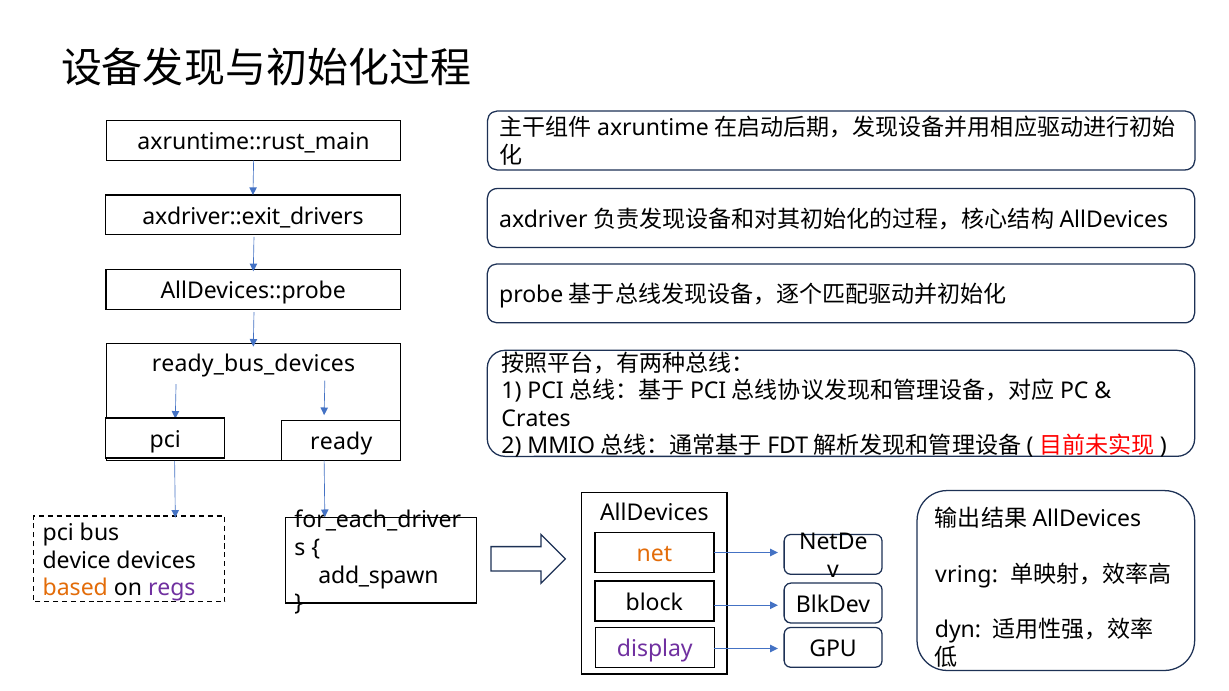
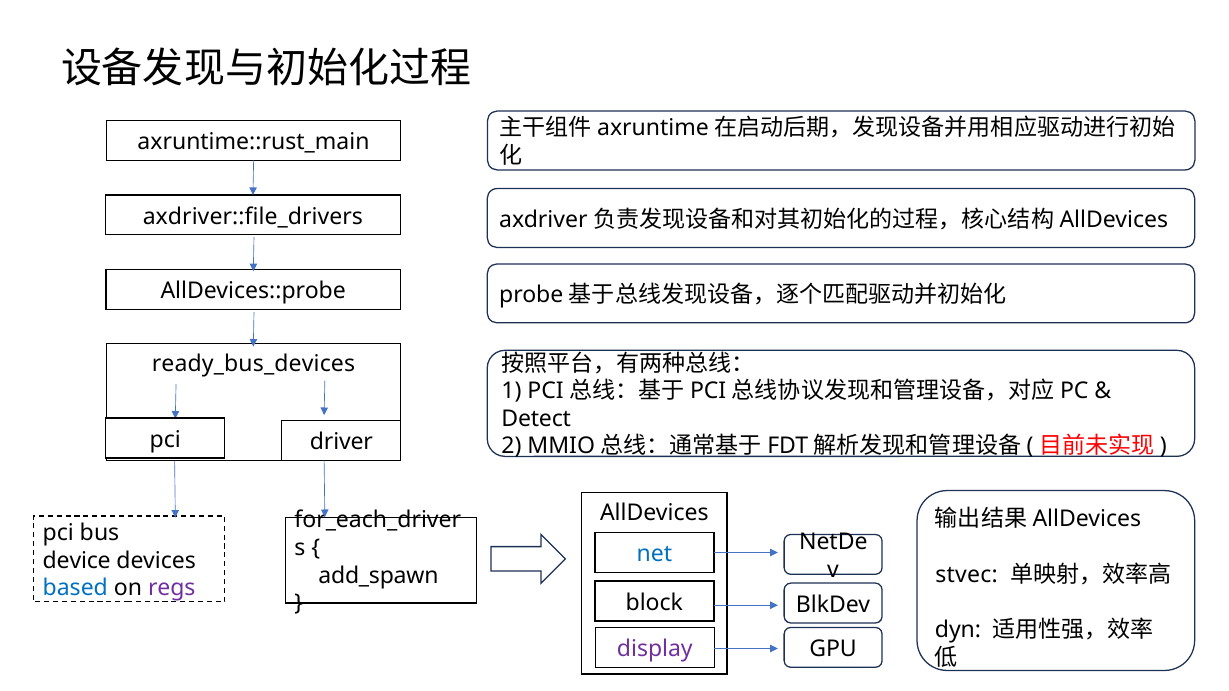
axdriver::exit_drivers: axdriver::exit_drivers -> axdriver::file_drivers
Crates: Crates -> Detect
ready: ready -> driver
net colour: orange -> blue
vring: vring -> stvec
based colour: orange -> blue
